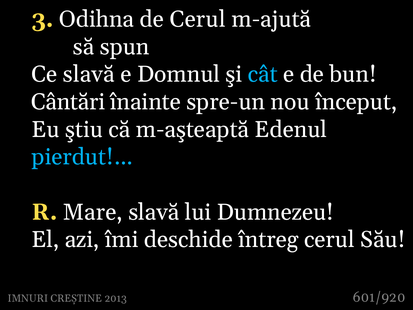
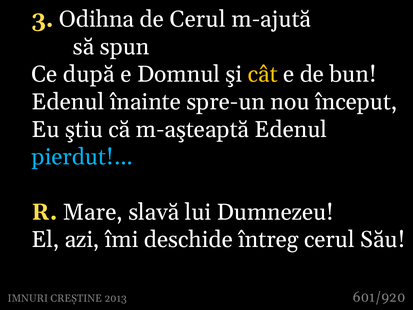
Ce slavă: slavă -> după
cât colour: light blue -> yellow
Cântări at (68, 102): Cântări -> Edenul
